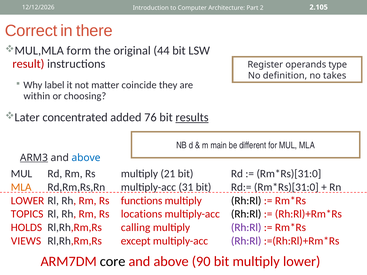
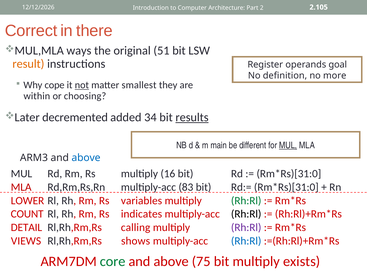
form: form -> ways
44: 44 -> 51
result colour: red -> orange
type: type -> goal
takes: takes -> more
label: label -> cope
not underline: none -> present
coincide: coincide -> smallest
concentrated: concentrated -> decremented
76: 76 -> 34
MUL at (288, 145) underline: none -> present
ARM3 underline: present -> none
21: 21 -> 16
MLA at (21, 187) colour: orange -> red
31: 31 -> 83
functions: functions -> variables
Rh:Rl at (246, 201) colour: black -> green
TOPICS: TOPICS -> COUNT
locations: locations -> indicates
HOLDS: HOLDS -> DETAIL
except: except -> shows
Rh:Rl at (246, 241) colour: purple -> blue
core colour: black -> green
90: 90 -> 75
multiply lower: lower -> exists
